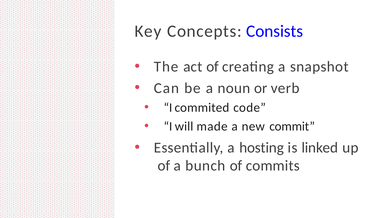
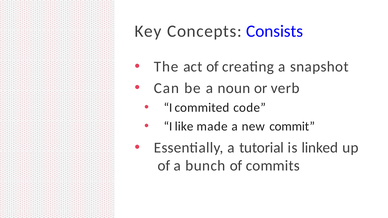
will: will -> like
hosting: hosting -> tutorial
